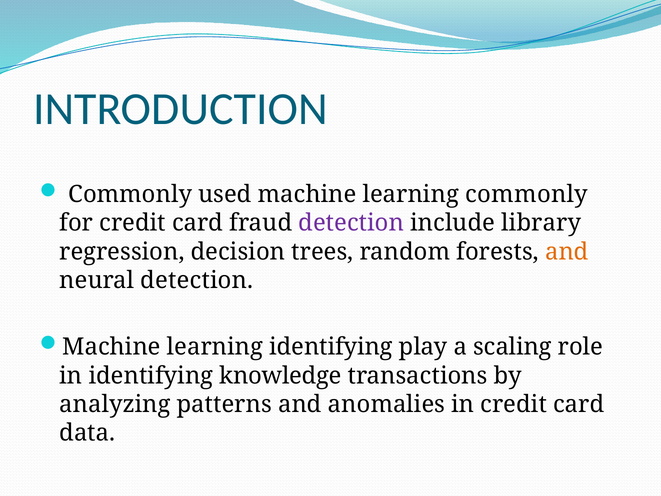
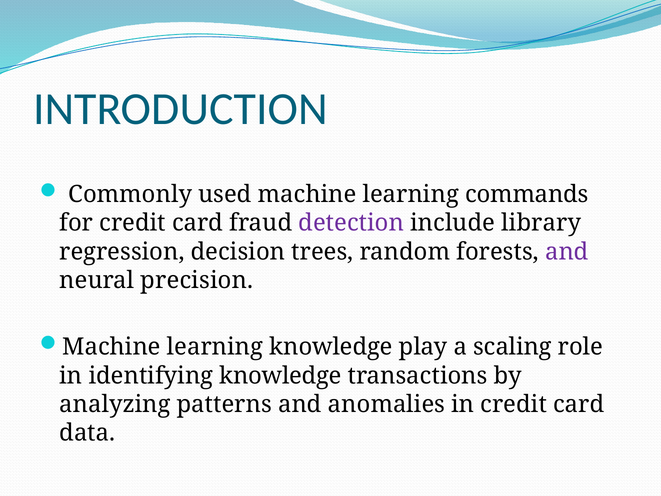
learning commonly: commonly -> commands
and at (567, 252) colour: orange -> purple
neural detection: detection -> precision
learning identifying: identifying -> knowledge
